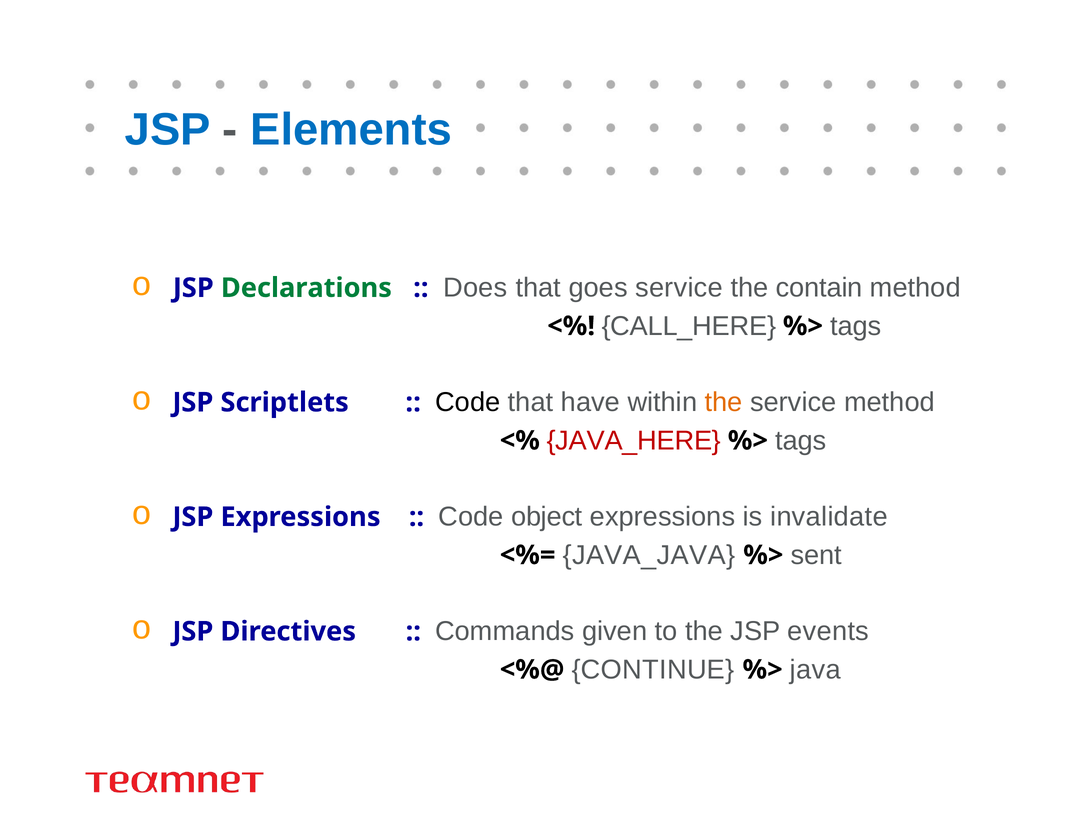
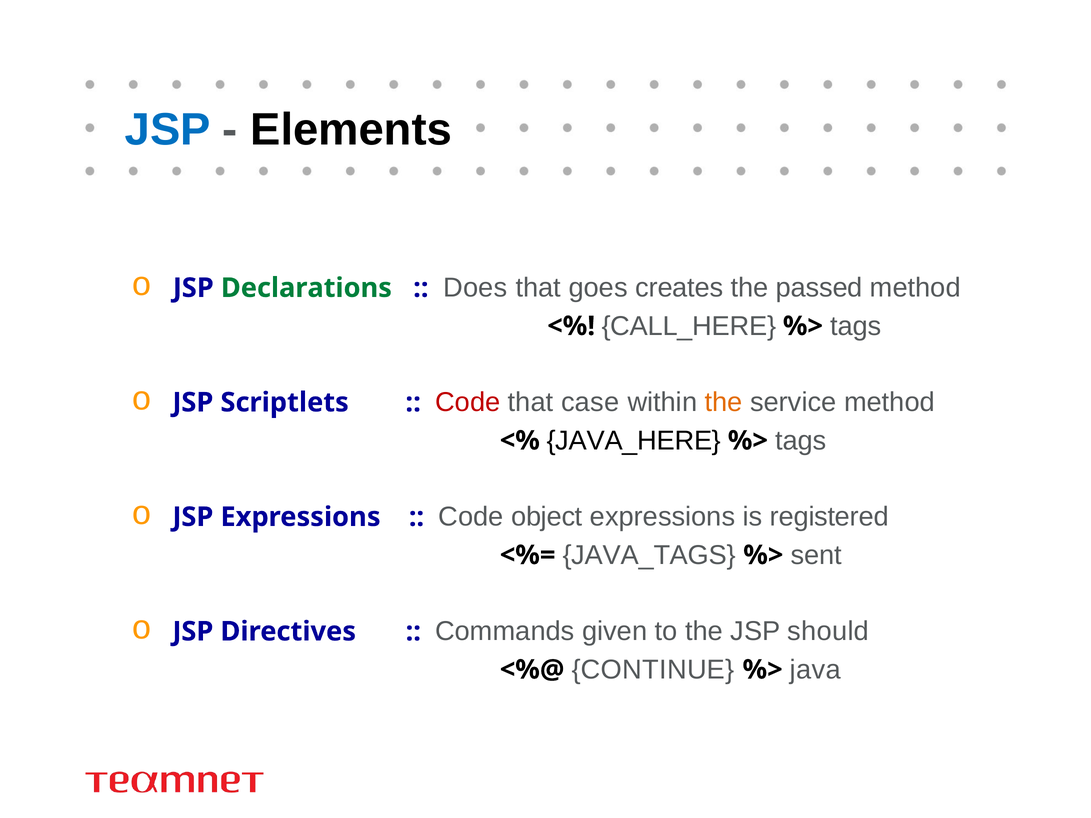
Elements colour: blue -> black
goes service: service -> creates
contain: contain -> passed
Code at (468, 403) colour: black -> red
have: have -> case
JAVA_HERE colour: red -> black
invalidate: invalidate -> registered
JAVA_JAVA: JAVA_JAVA -> JAVA_TAGS
events: events -> should
